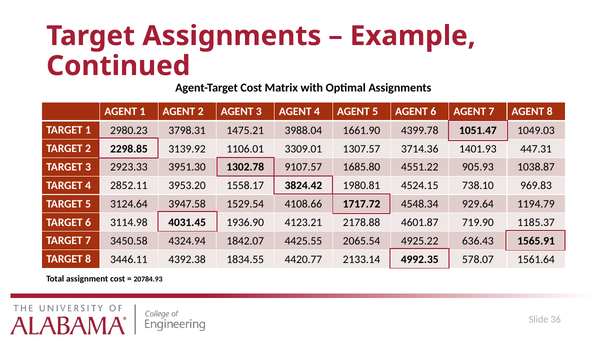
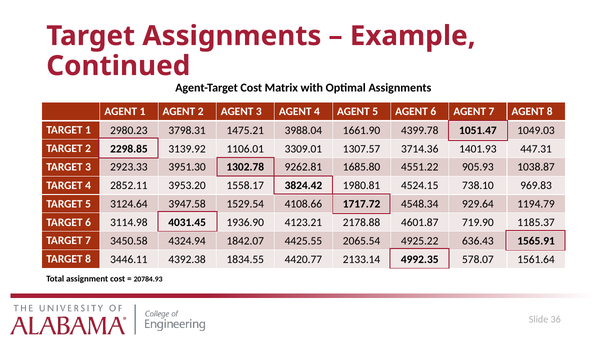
9107.57: 9107.57 -> 9262.81
